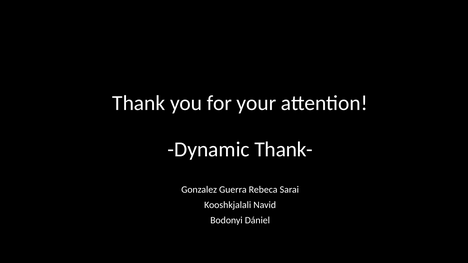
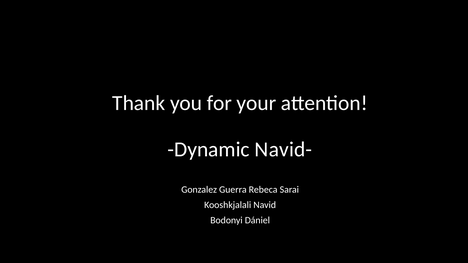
Thank-: Thank- -> Navid-
